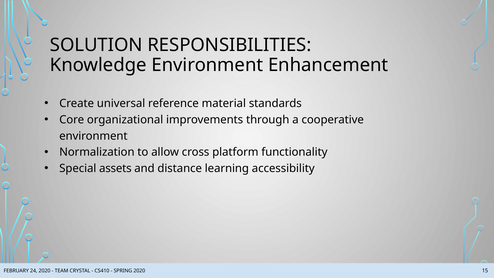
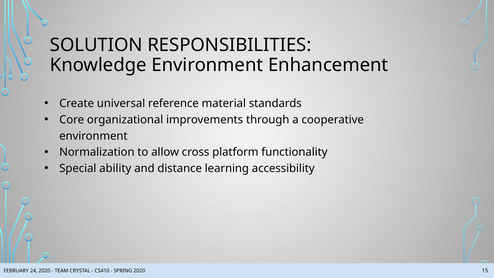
assets: assets -> ability
